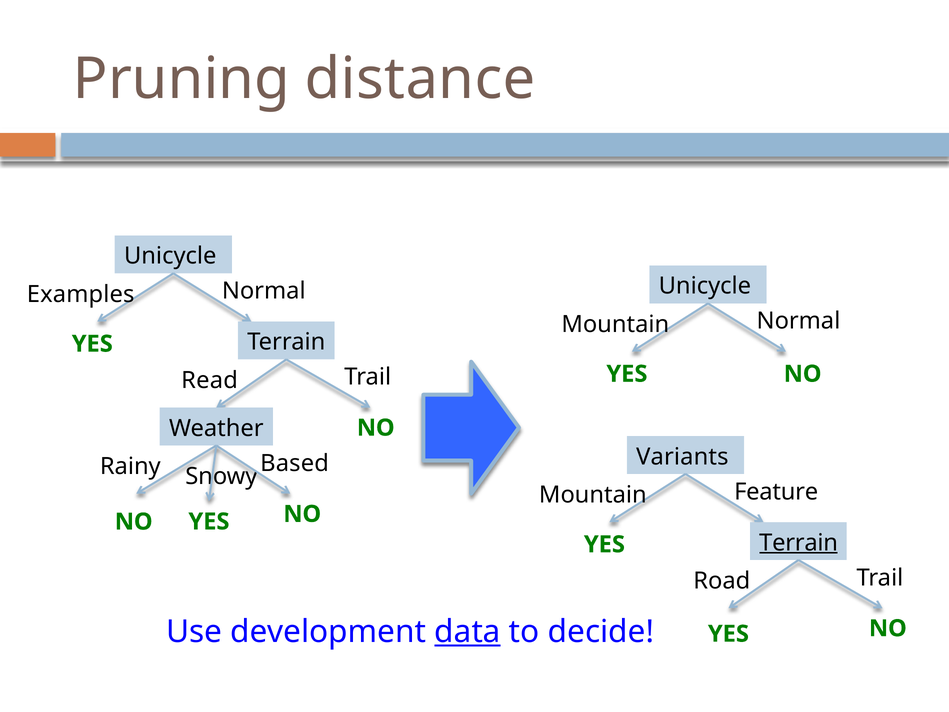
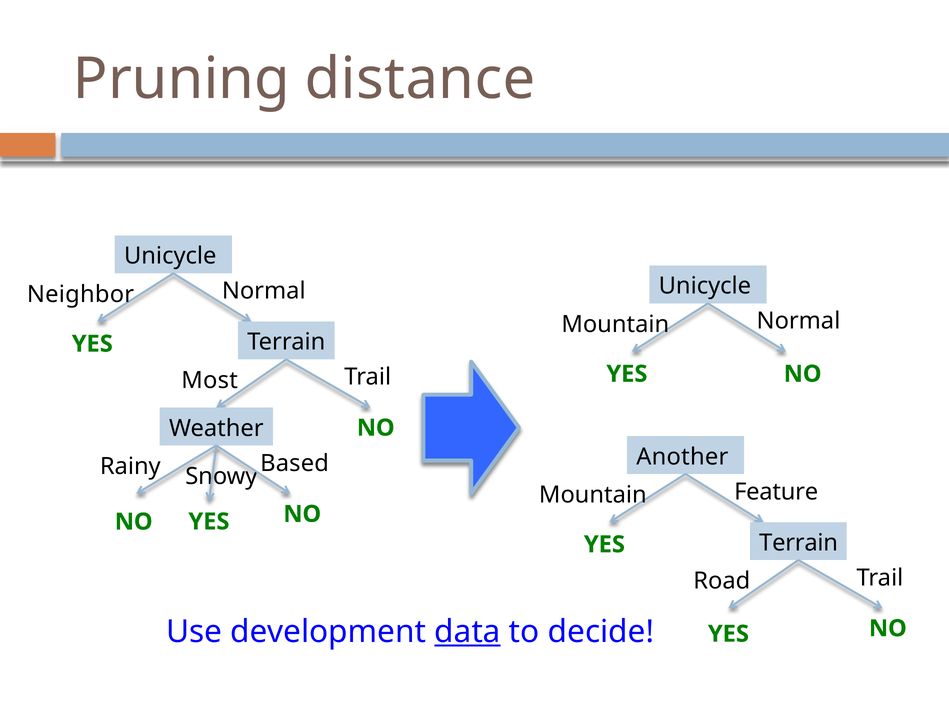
Examples: Examples -> Neighbor
Read: Read -> Most
Variants: Variants -> Another
Terrain at (799, 543) underline: present -> none
